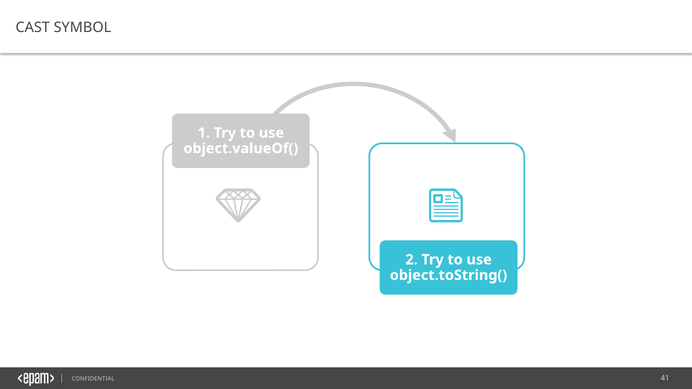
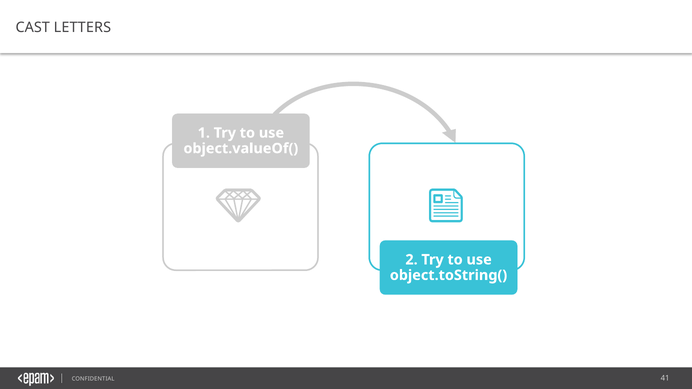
SYMBOL: SYMBOL -> LETTERS
